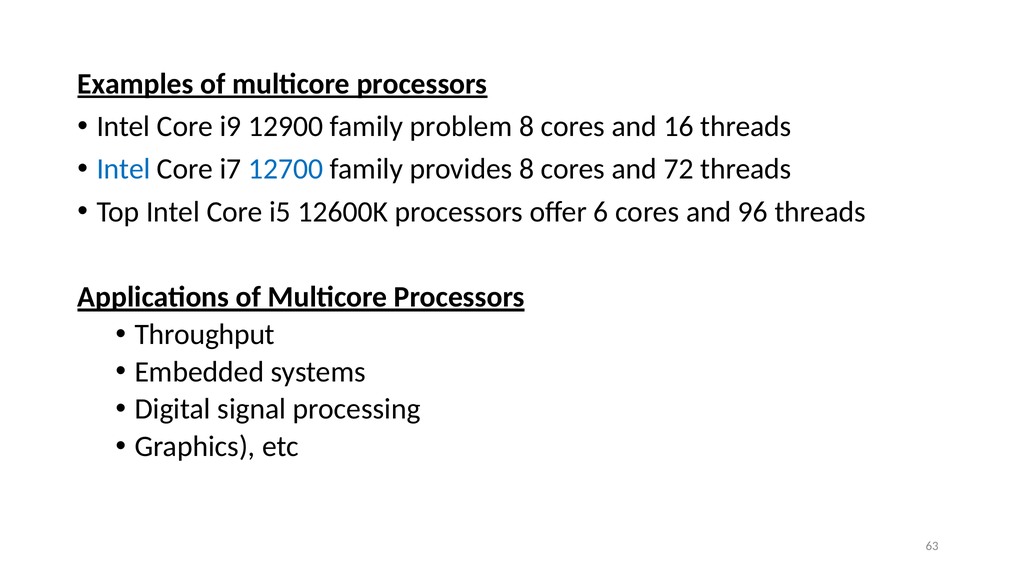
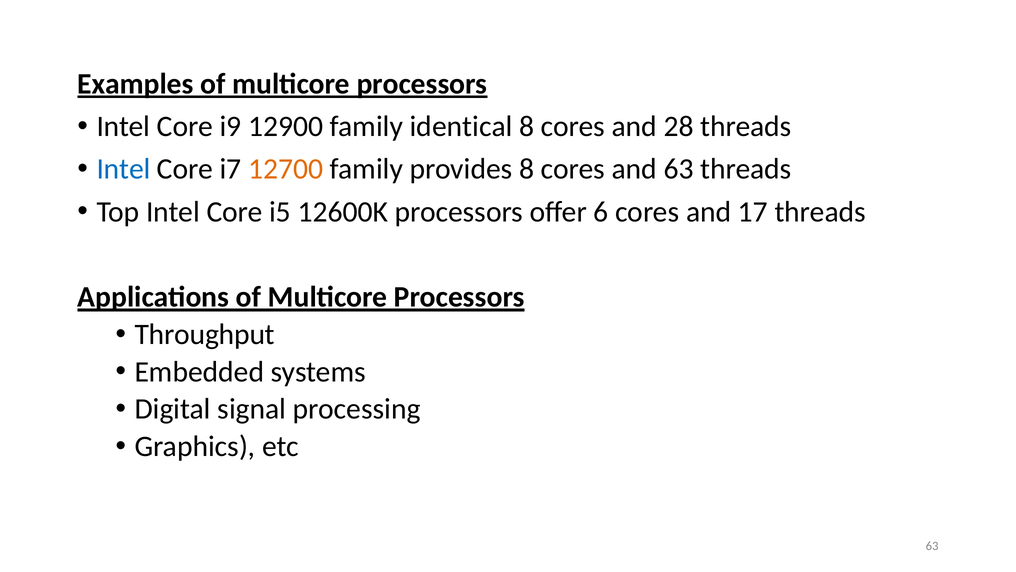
problem: problem -> identical
16: 16 -> 28
12700 colour: blue -> orange
and 72: 72 -> 63
96: 96 -> 17
